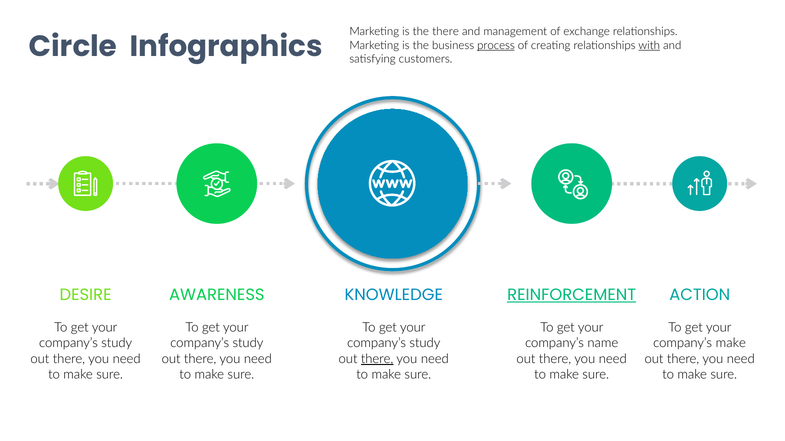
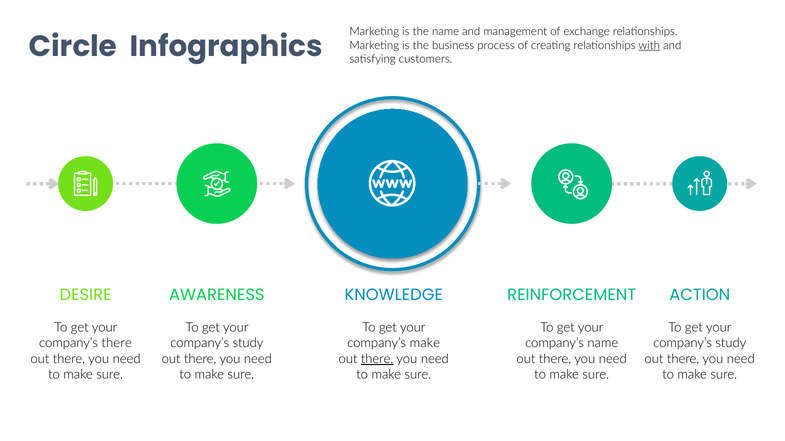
the there: there -> name
process underline: present -> none
REINFORCEMENT underline: present -> none
study at (117, 344): study -> there
study at (425, 344): study -> make
make at (731, 344): make -> study
